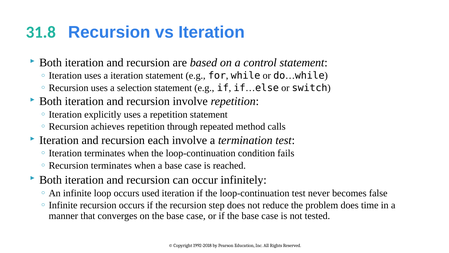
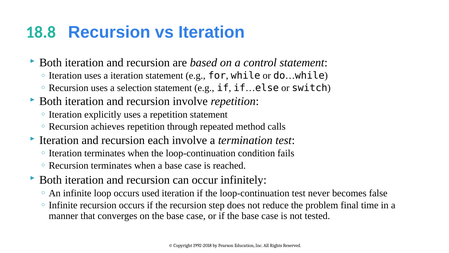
31.8: 31.8 -> 18.8
problem does: does -> final
